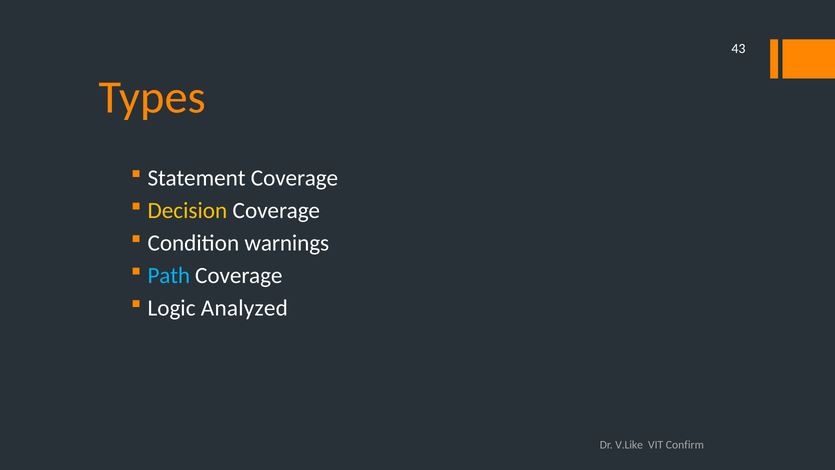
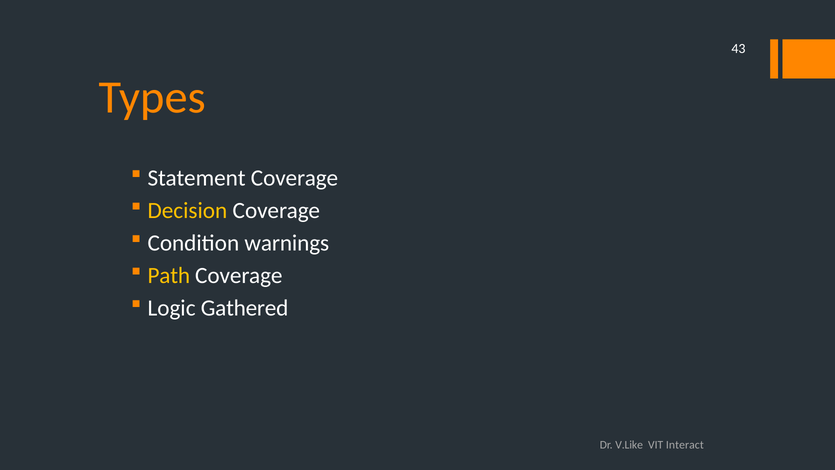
Path colour: light blue -> yellow
Analyzed: Analyzed -> Gathered
Confirm: Confirm -> Interact
